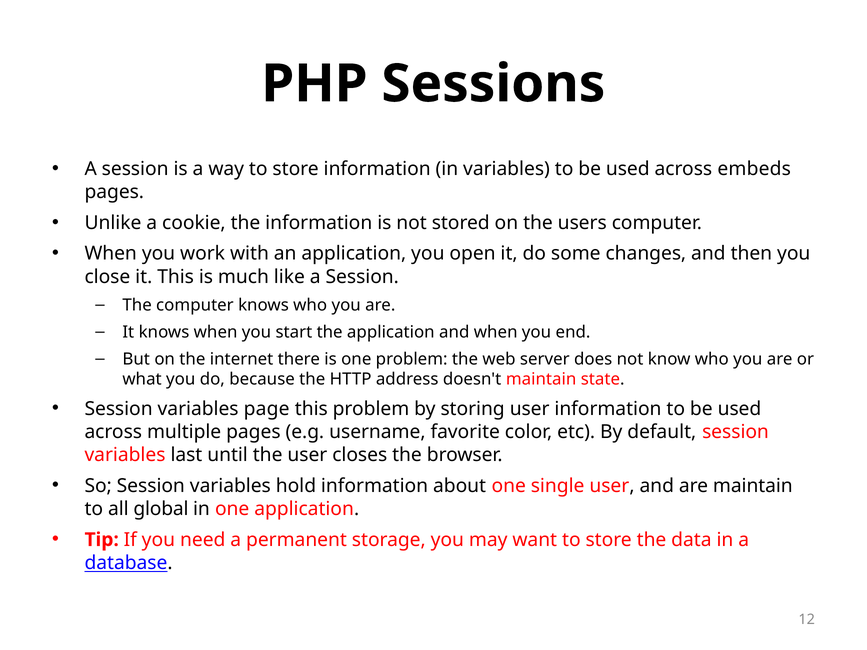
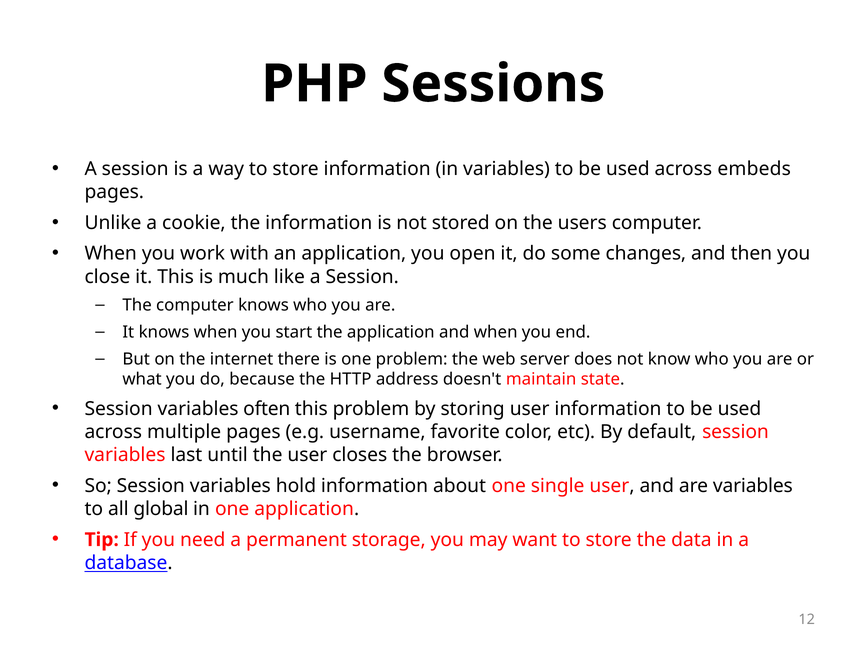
page: page -> often
are maintain: maintain -> variables
